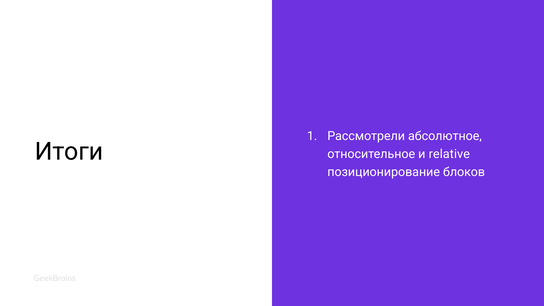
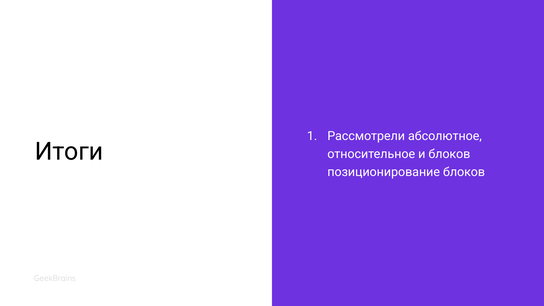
и relative: relative -> блоков
